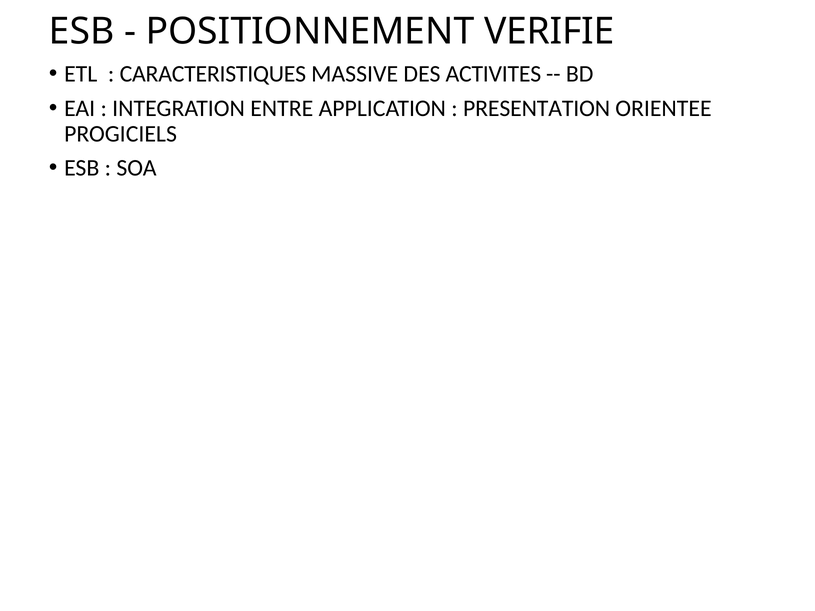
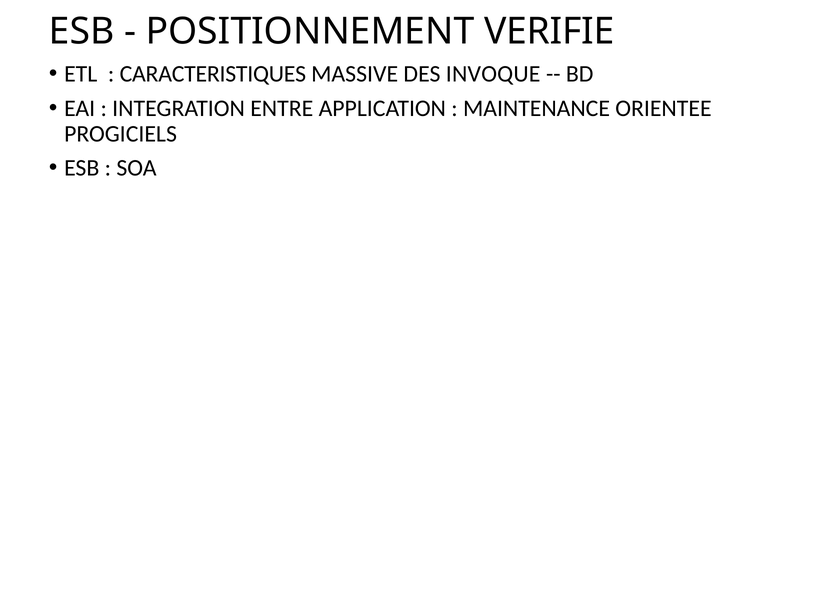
ACTIVITES: ACTIVITES -> INVOQUE
PRESENTATION: PRESENTATION -> MAINTENANCE
